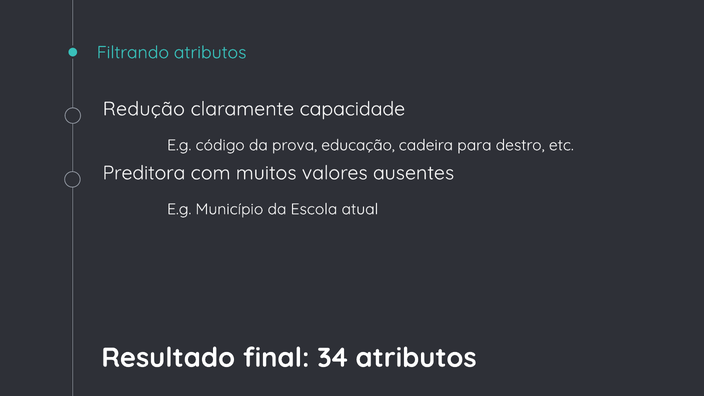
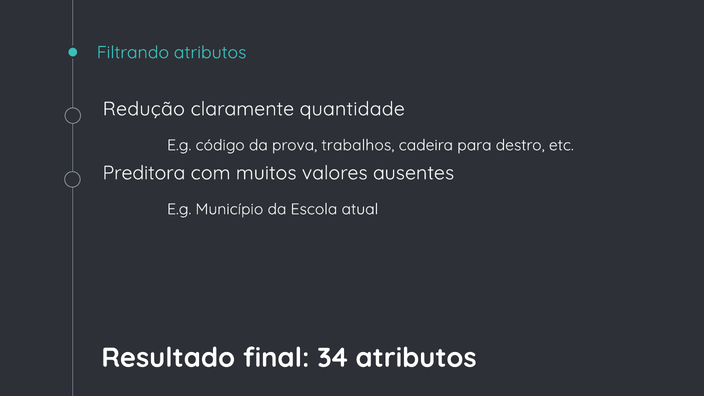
capacidade: capacidade -> quantidade
educação: educação -> trabalhos
